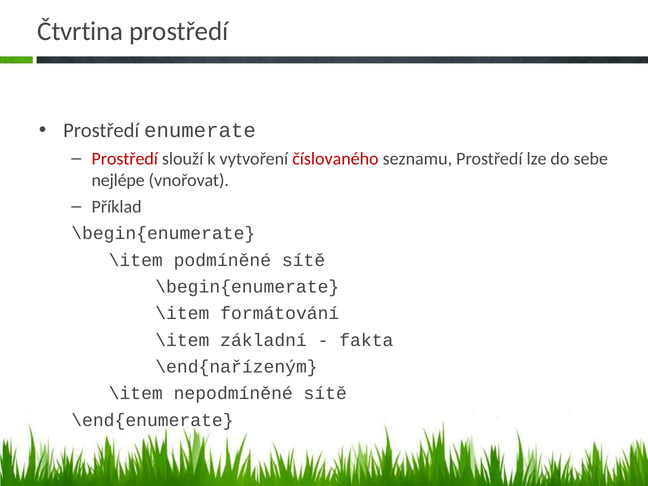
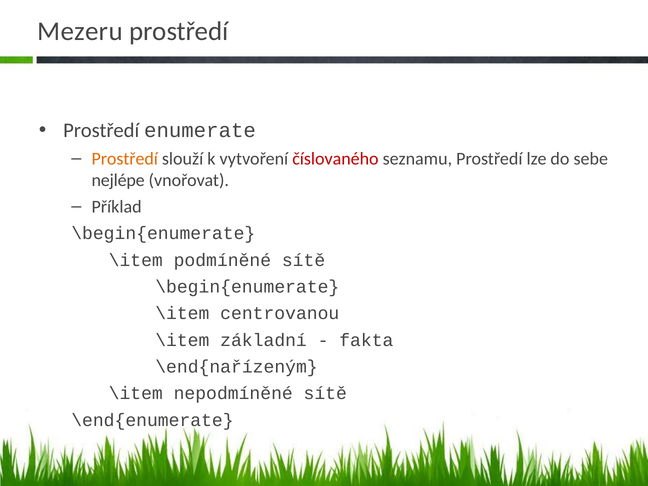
Čtvrtina: Čtvrtina -> Mezeru
Prostředí at (125, 159) colour: red -> orange
formátování: formátování -> centrovanou
